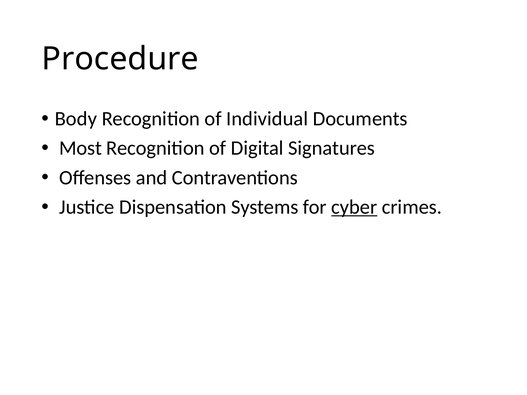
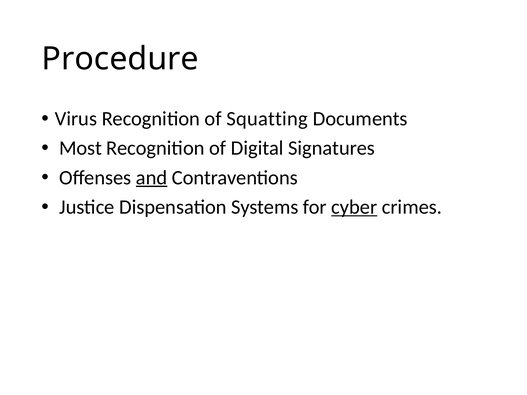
Body: Body -> Virus
Individual: Individual -> Squatting
and underline: none -> present
